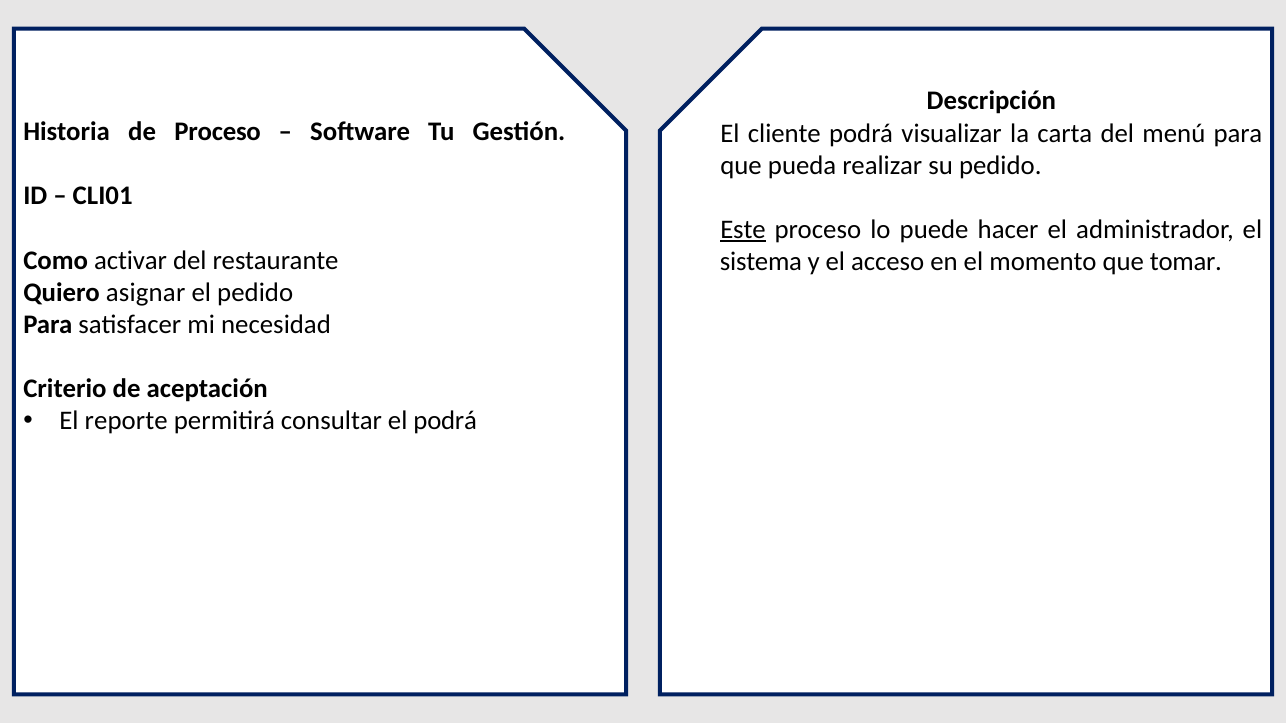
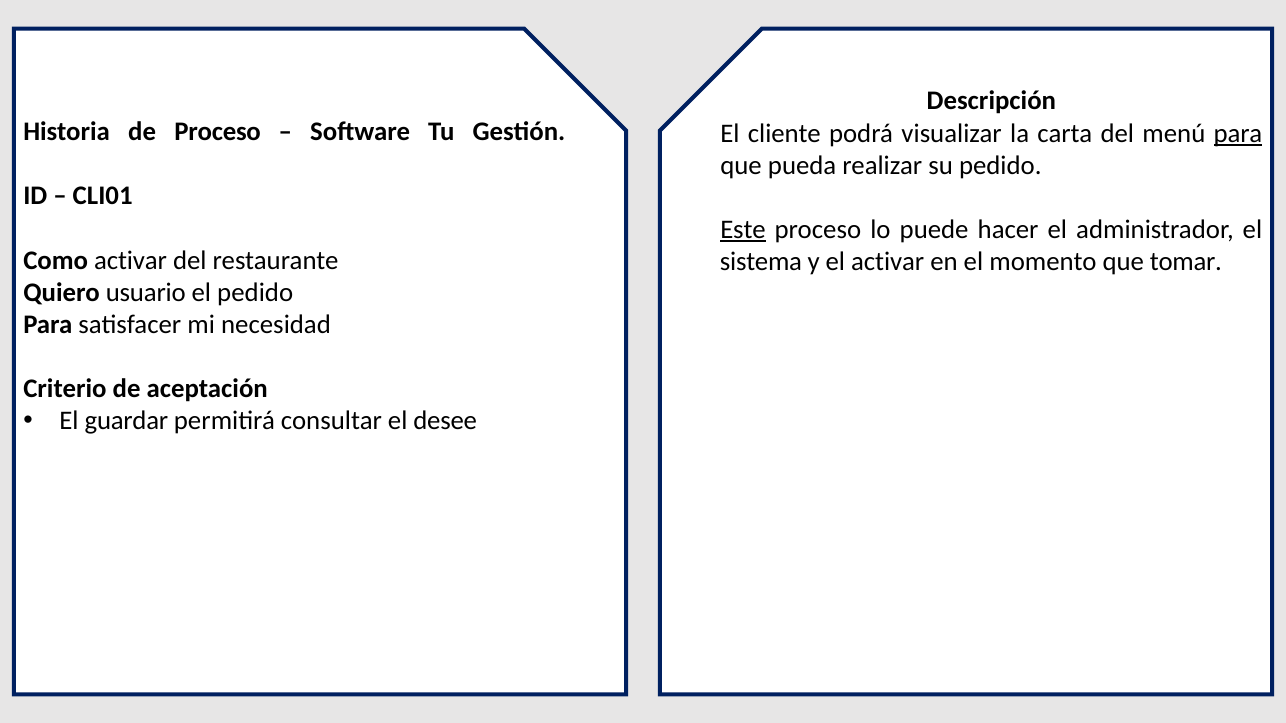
para at (1238, 133) underline: none -> present
el acceso: acceso -> activar
asignar: asignar -> usuario
reporte: reporte -> guardar
el podrá: podrá -> desee
